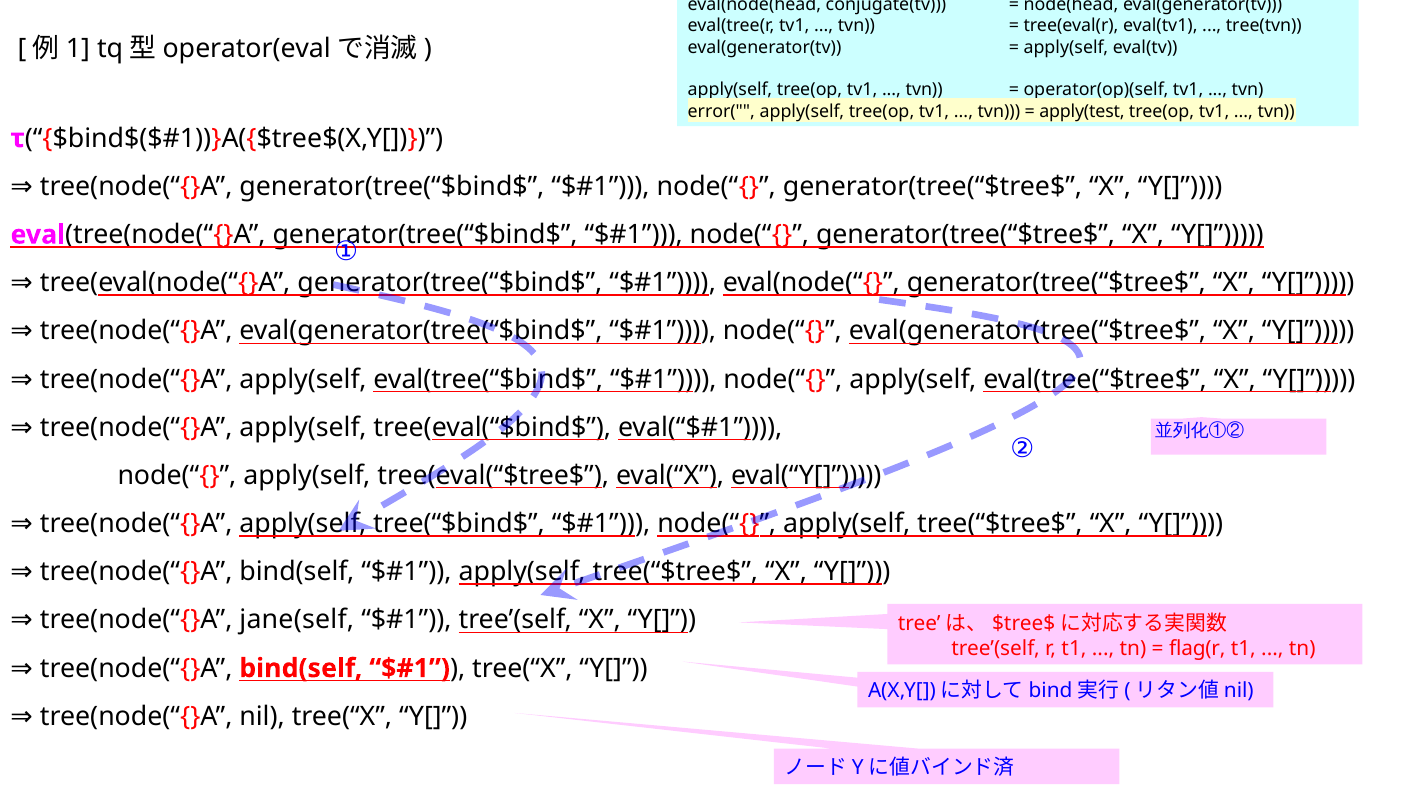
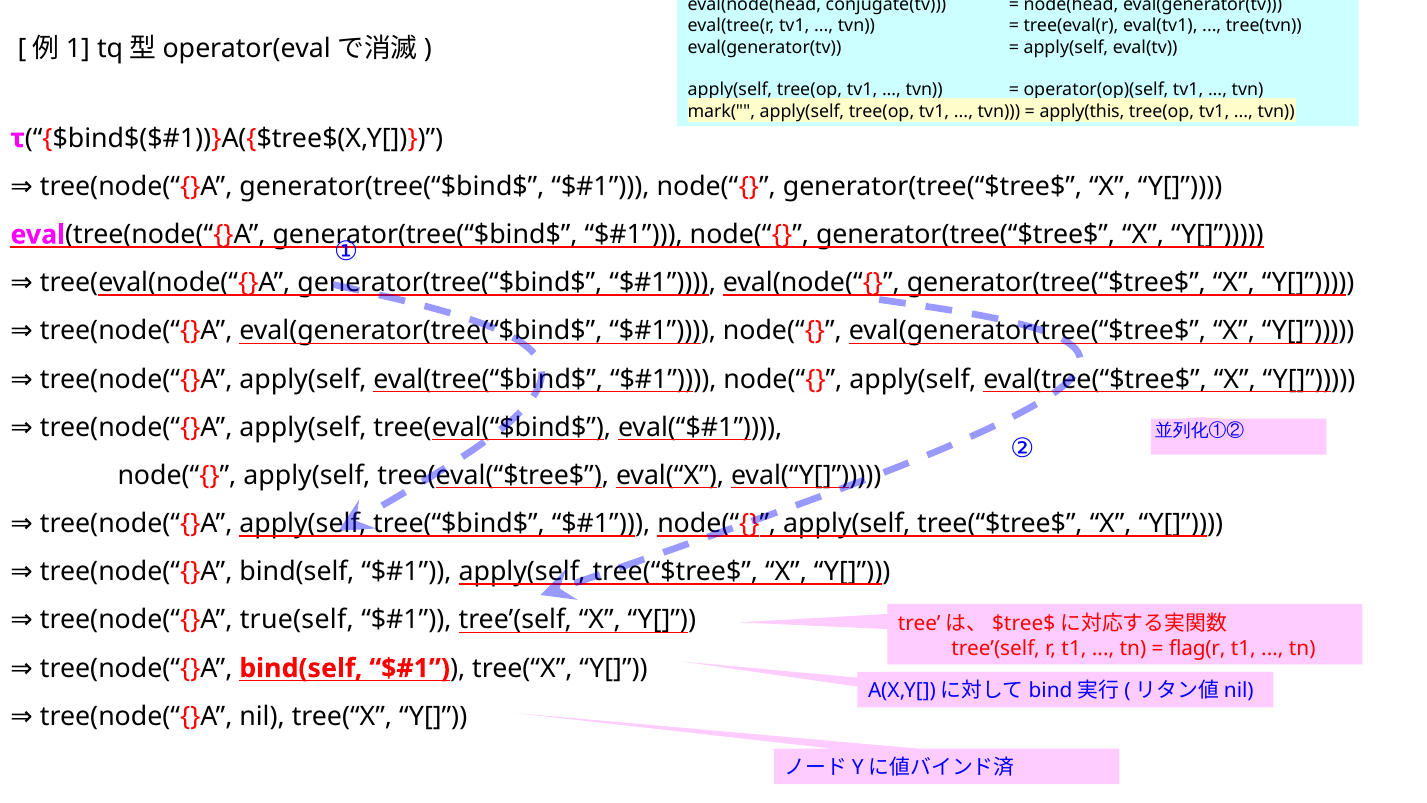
error(: error( -> mark(
apply(test: apply(test -> apply(this
jane(self: jane(self -> true(self
